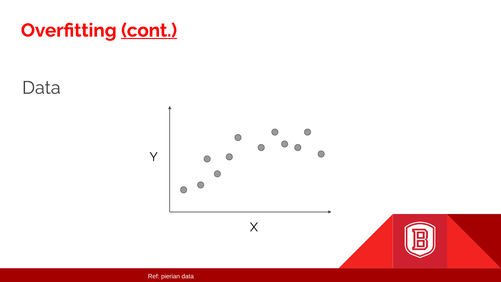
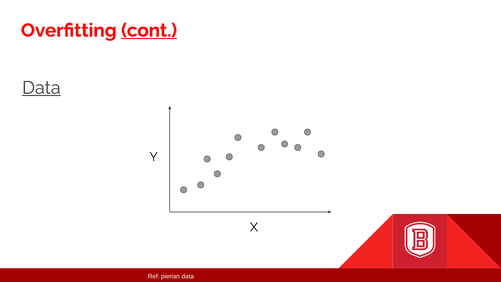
Data at (41, 88) underline: none -> present
